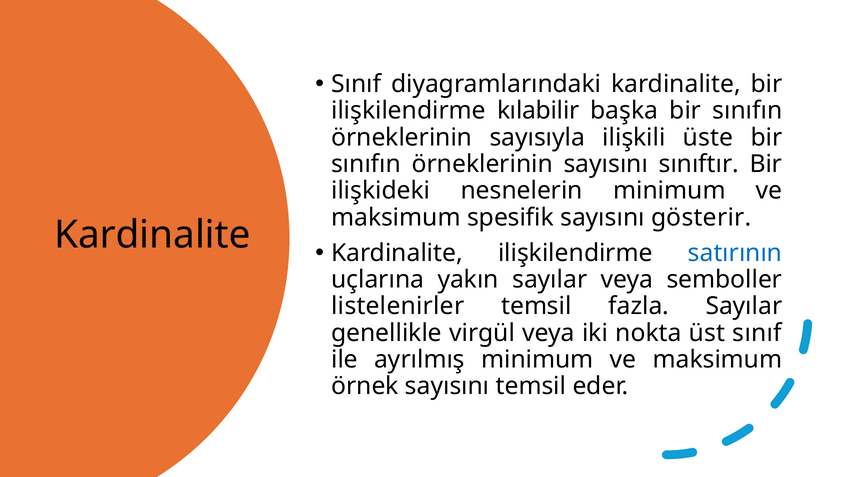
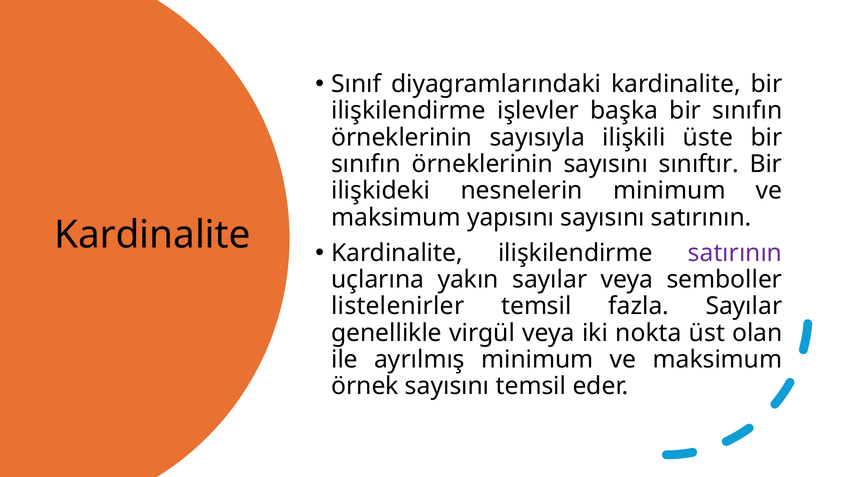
kılabilir: kılabilir -> işlevler
spesifik: spesifik -> yapısını
sayısını gösterir: gösterir -> satırının
satırının at (735, 253) colour: blue -> purple
üst sınıf: sınıf -> olan
